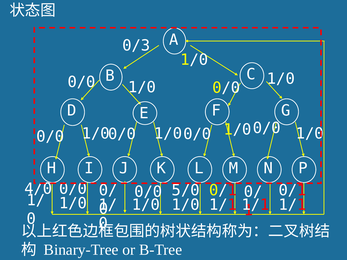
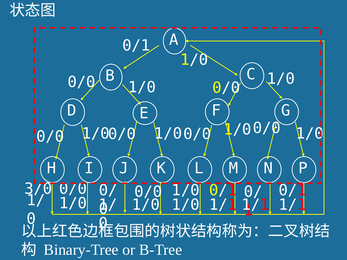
0/3 at (136, 46): 0/3 -> 0/1
4/0: 4/0 -> 3/0
5/0 at (186, 190): 5/0 -> 1/0
